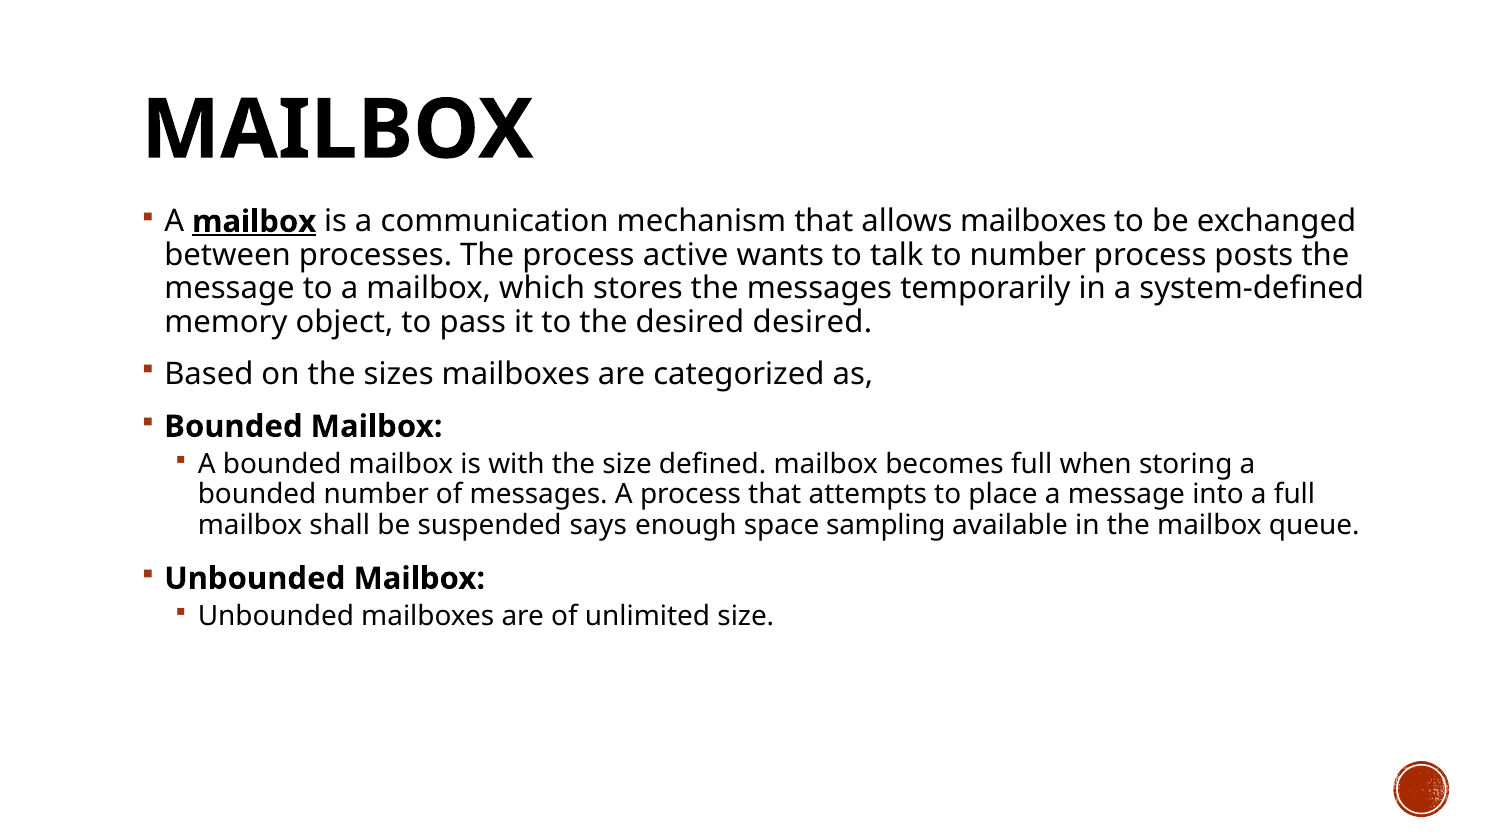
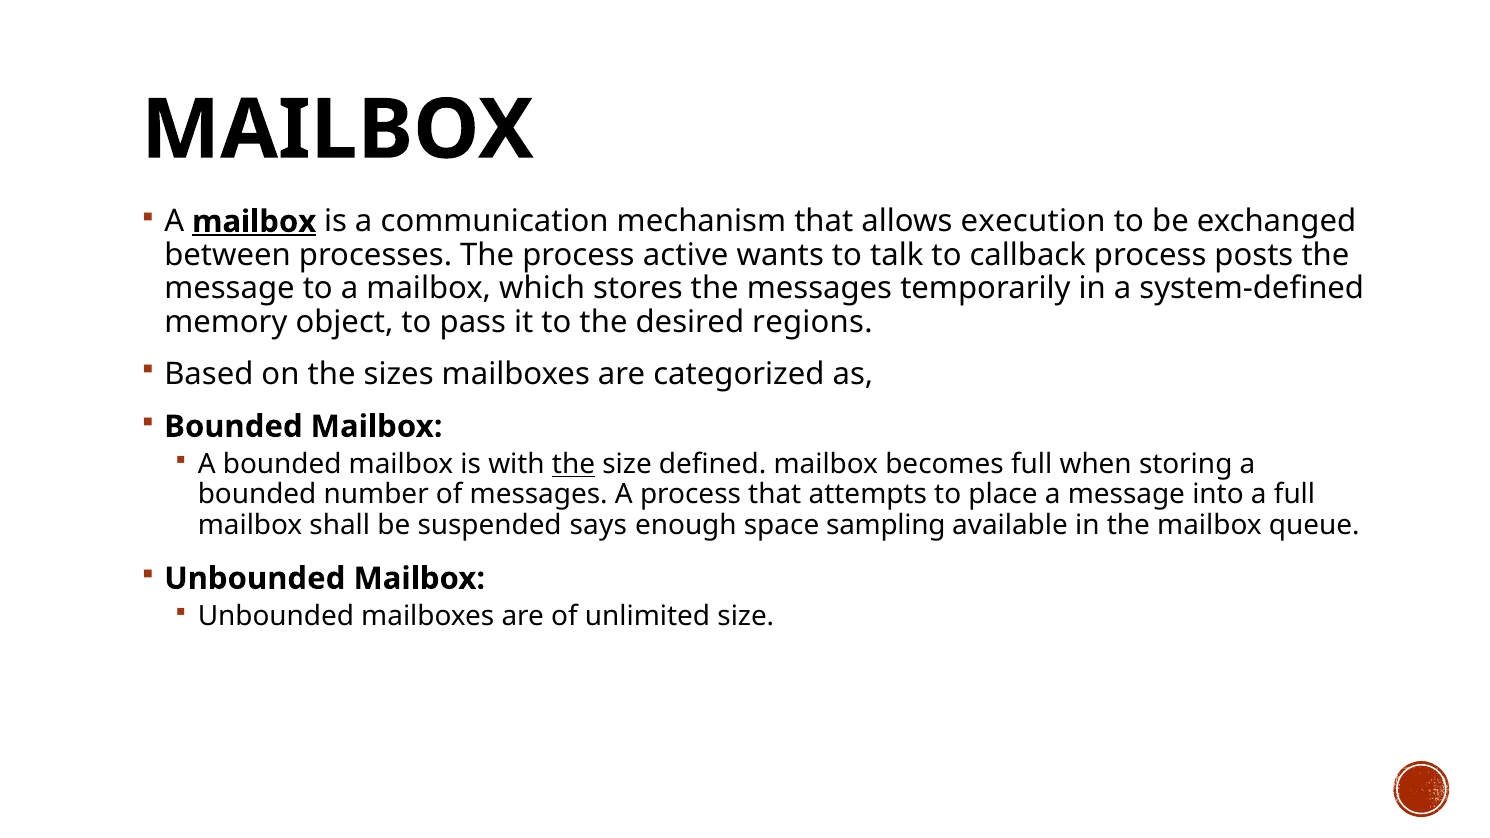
allows mailboxes: mailboxes -> execution
to number: number -> callback
desired desired: desired -> regions
the at (574, 465) underline: none -> present
